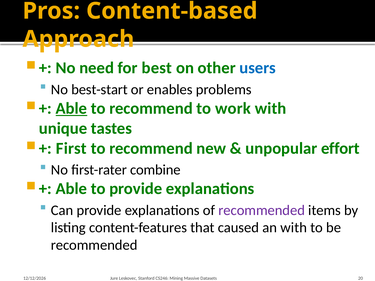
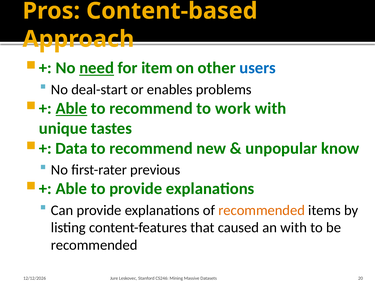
need underline: none -> present
best: best -> item
best-start: best-start -> deal-start
First: First -> Data
effort: effort -> know
combine: combine -> previous
recommended at (262, 210) colour: purple -> orange
